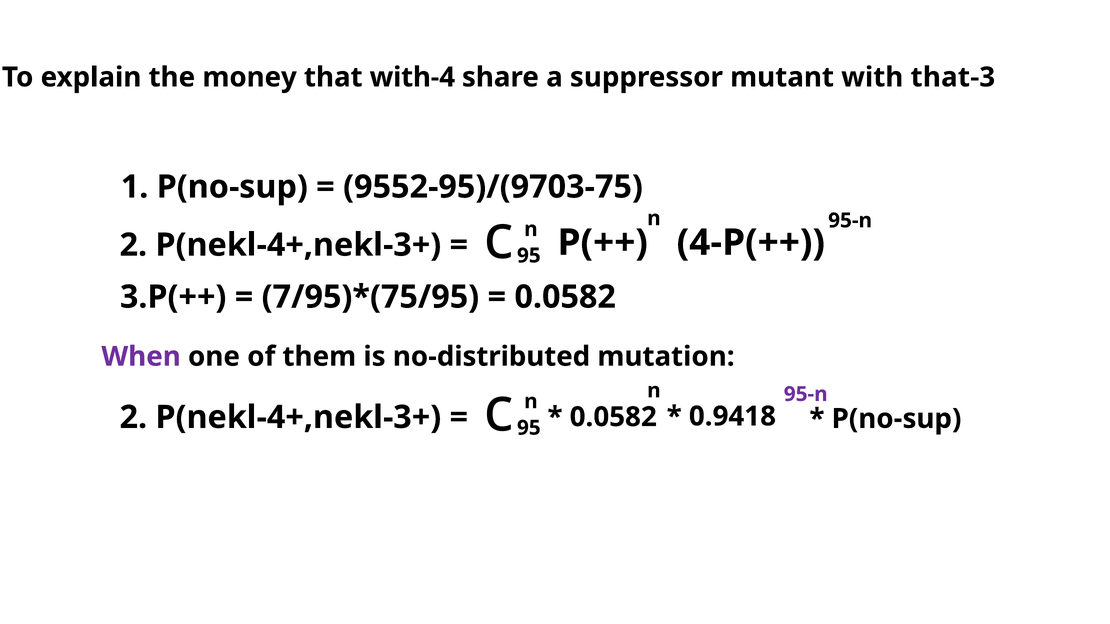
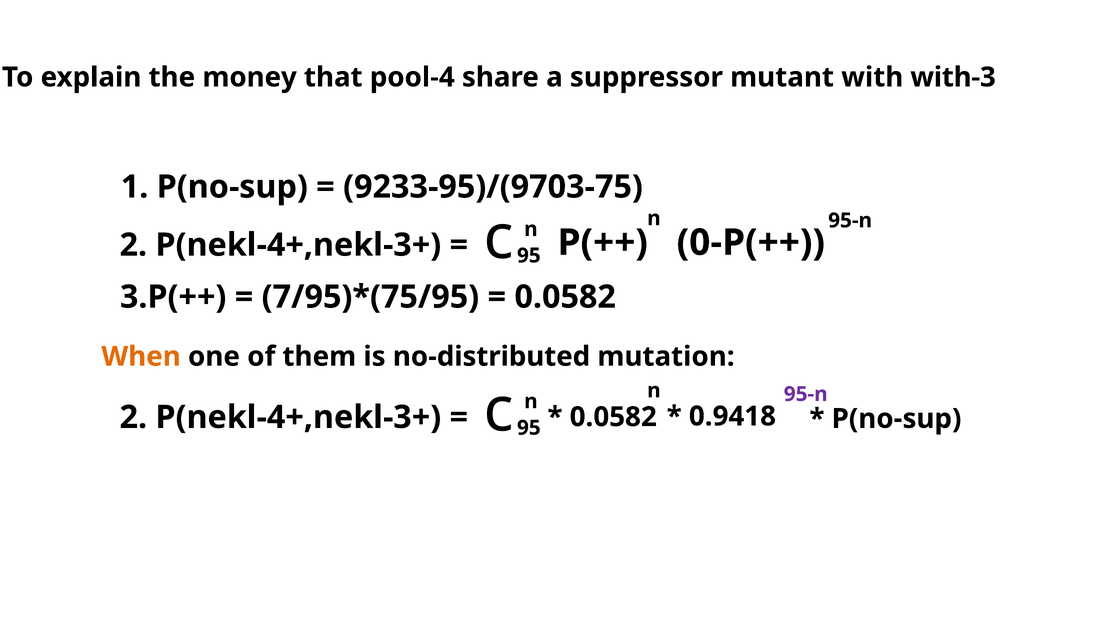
with-4: with-4 -> pool-4
that-3: that-3 -> with-3
9552-95)/(9703-75: 9552-95)/(9703-75 -> 9233-95)/(9703-75
4-P(++: 4-P(++ -> 0-P(++
When colour: purple -> orange
